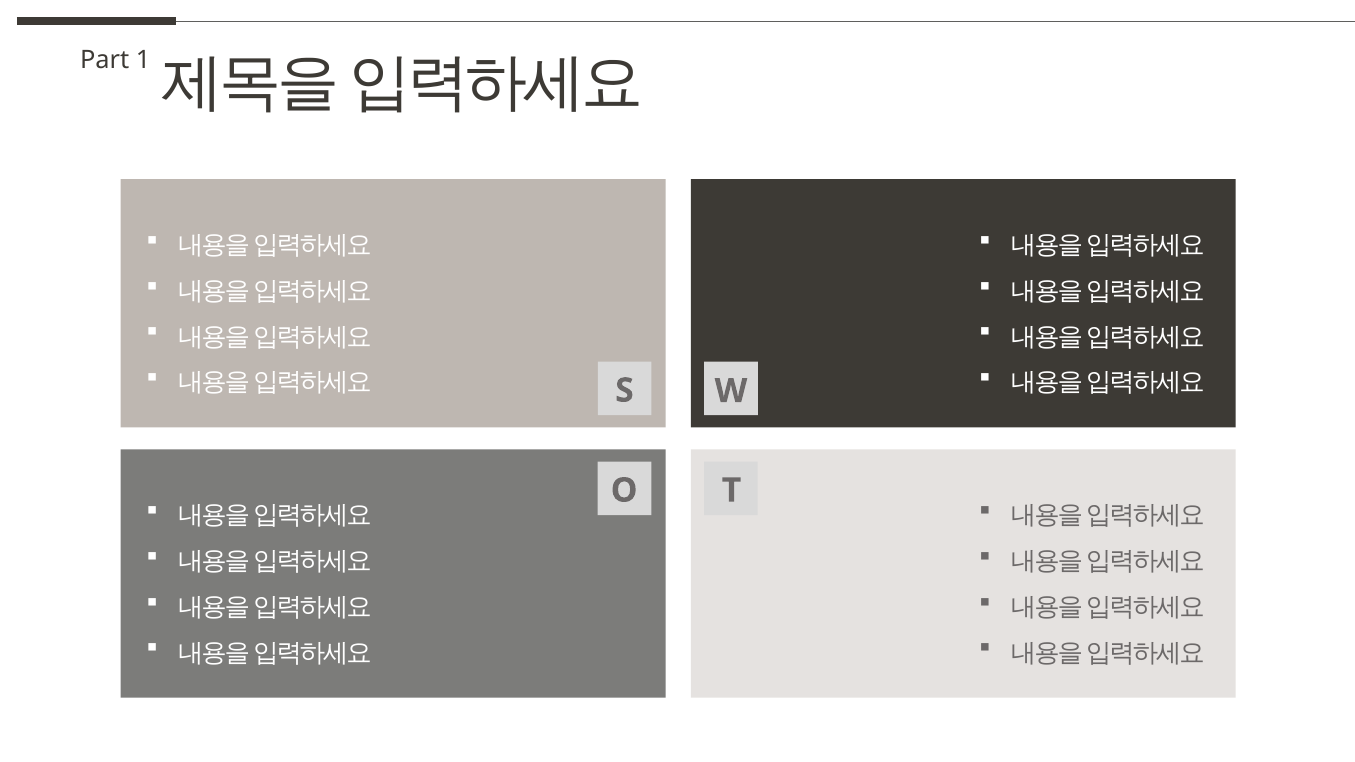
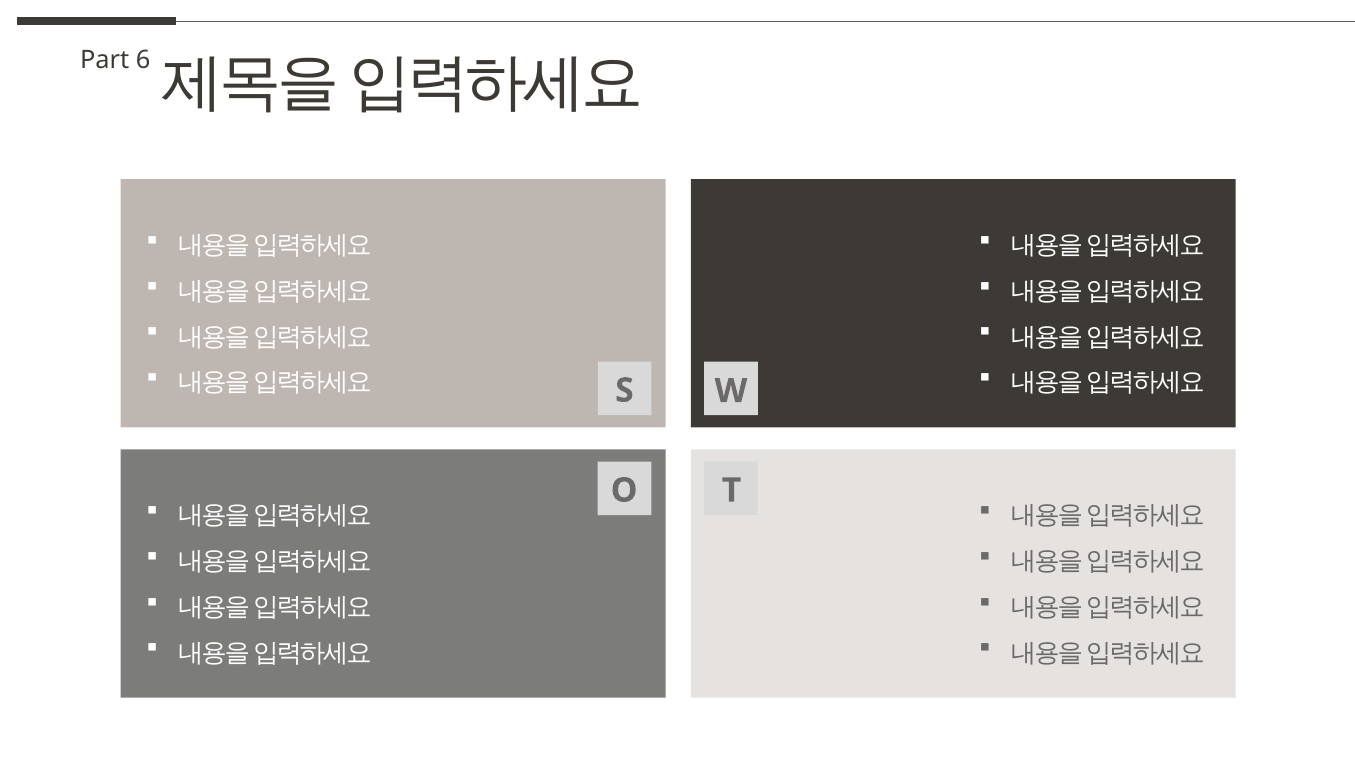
1: 1 -> 6
